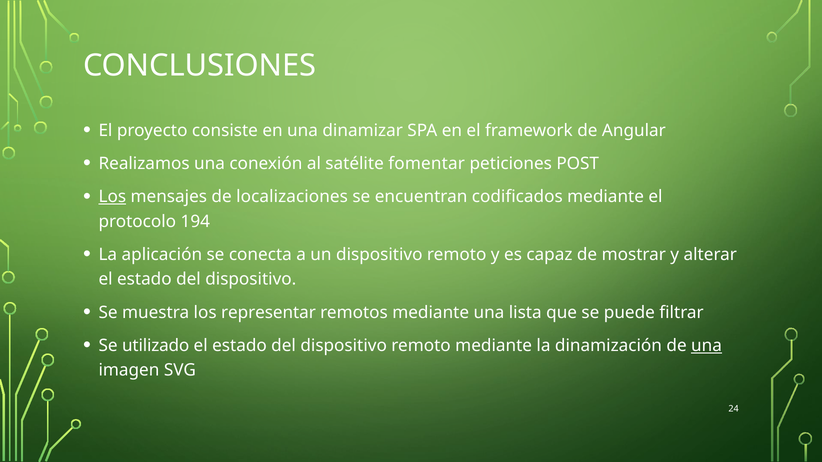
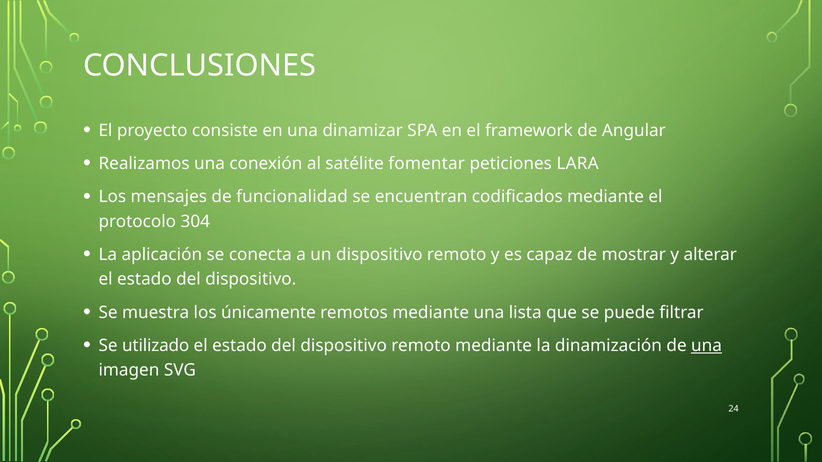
POST: POST -> LARA
Los at (112, 197) underline: present -> none
localizaciones: localizaciones -> funcionalidad
194: 194 -> 304
representar: representar -> únicamente
